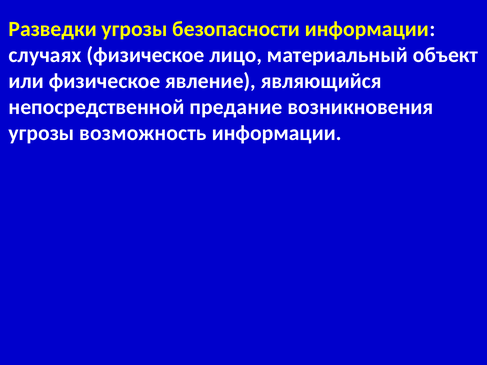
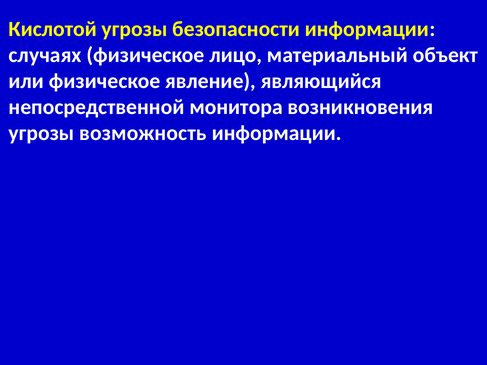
Разведки: Разведки -> Кислотой
предание: предание -> монитора
